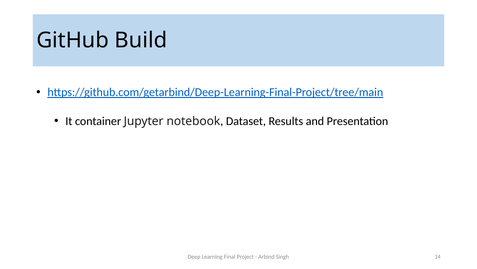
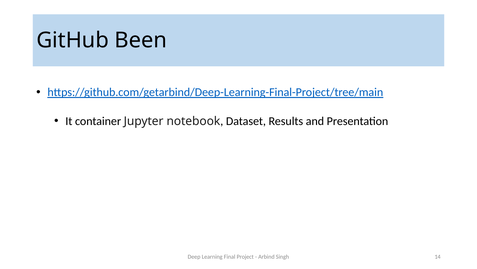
Build: Build -> Been
